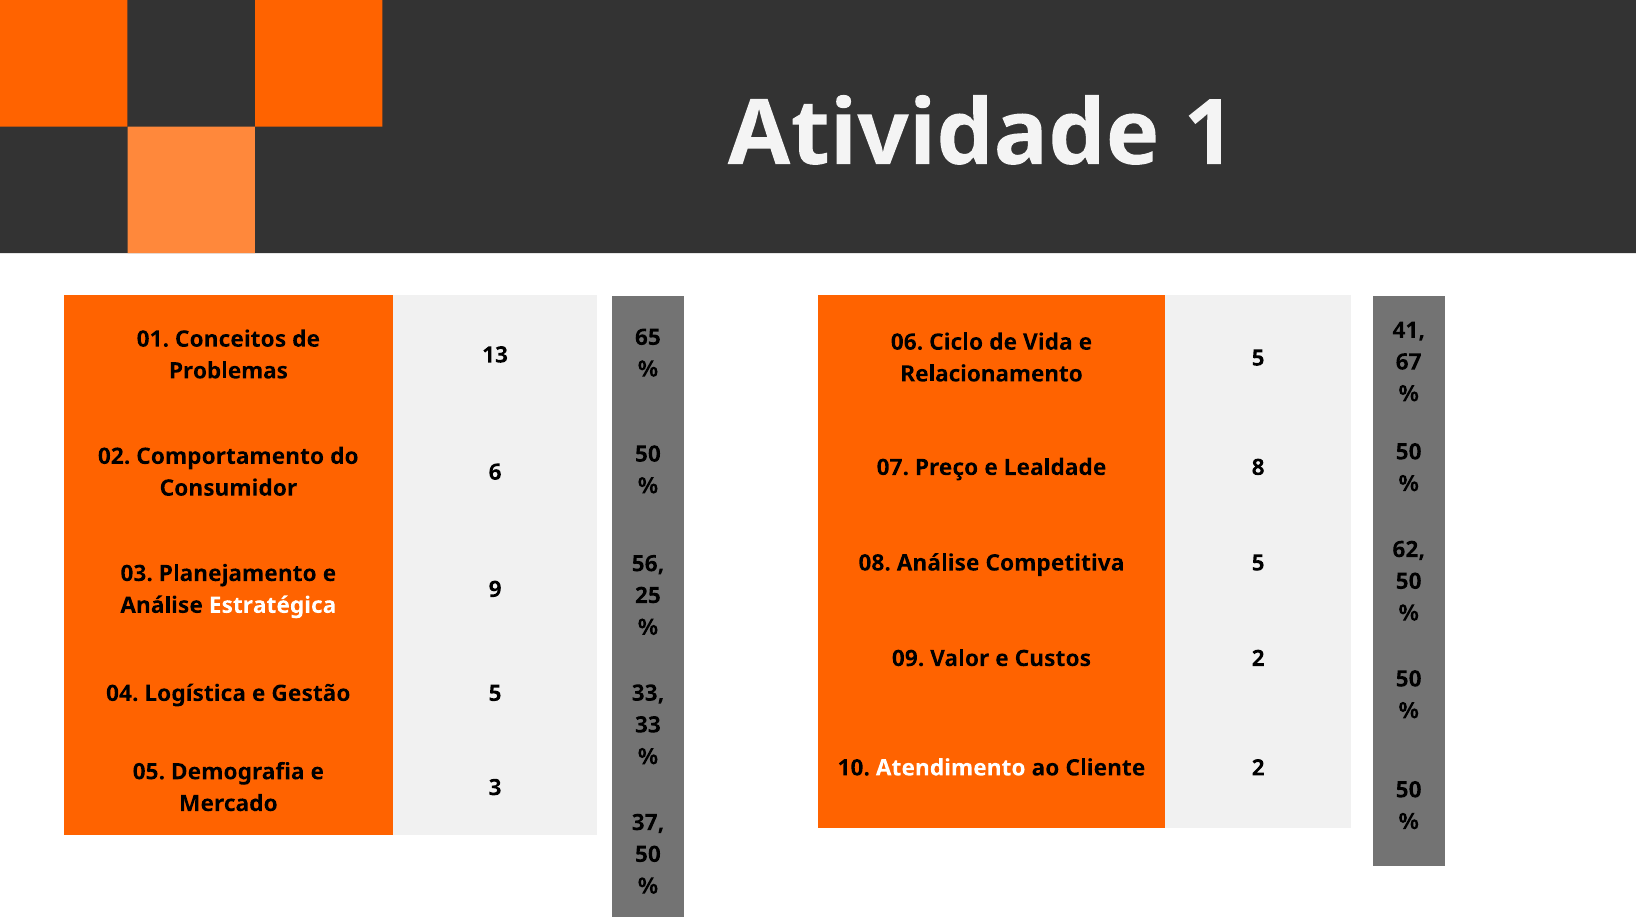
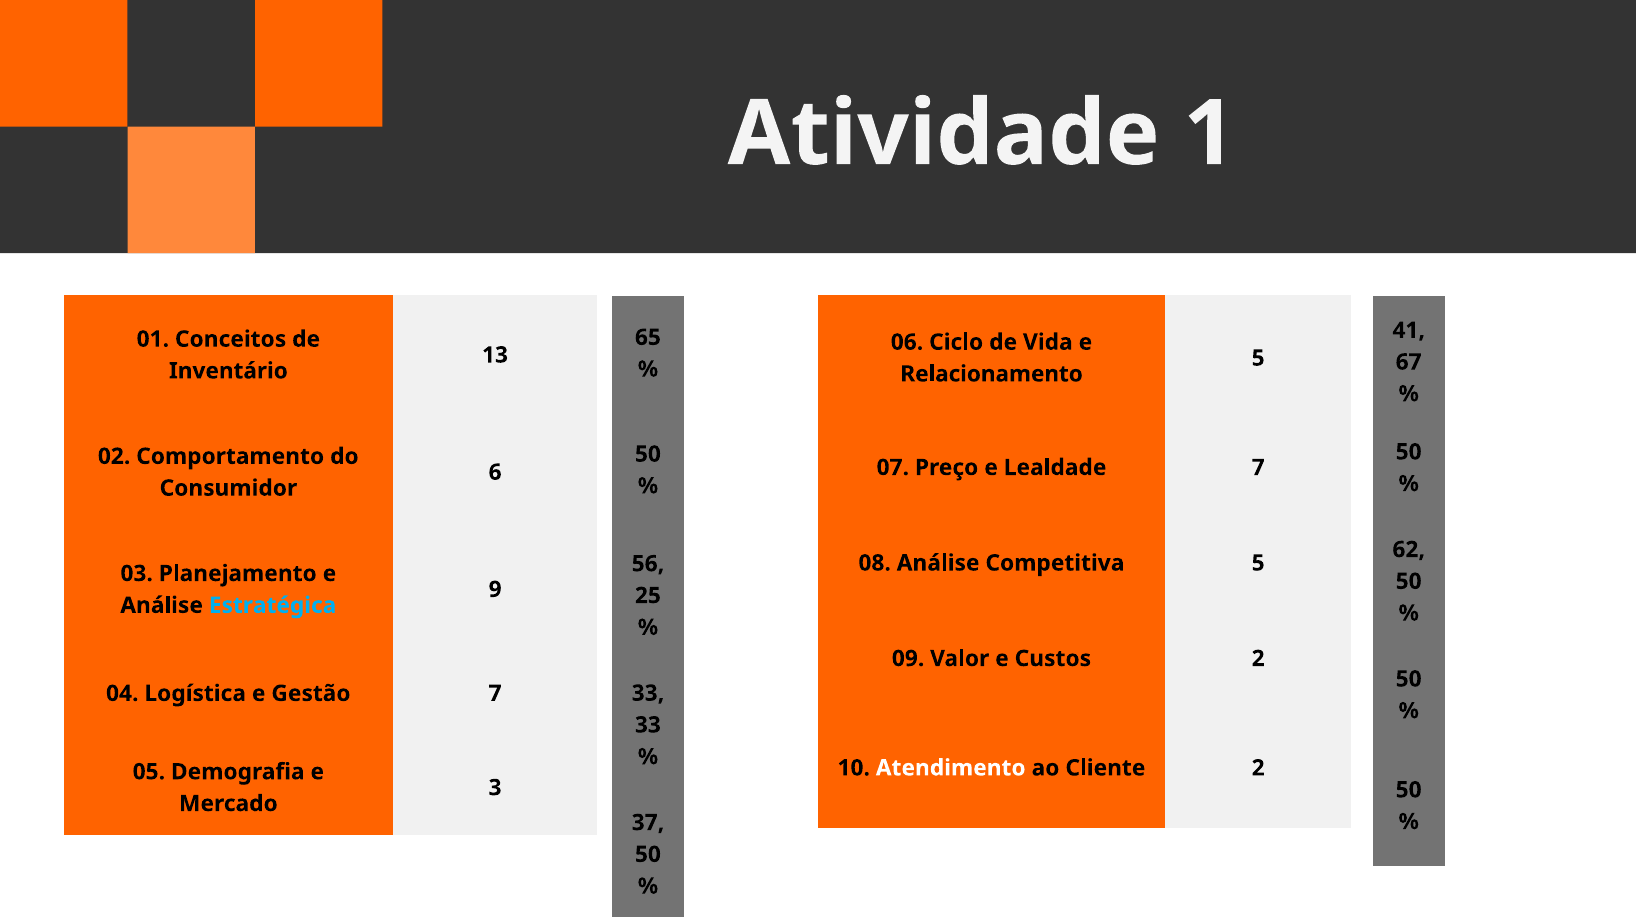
Problemas: Problemas -> Inventário
Lealdade 8: 8 -> 7
Estratégica colour: white -> light blue
Gestão 5: 5 -> 7
